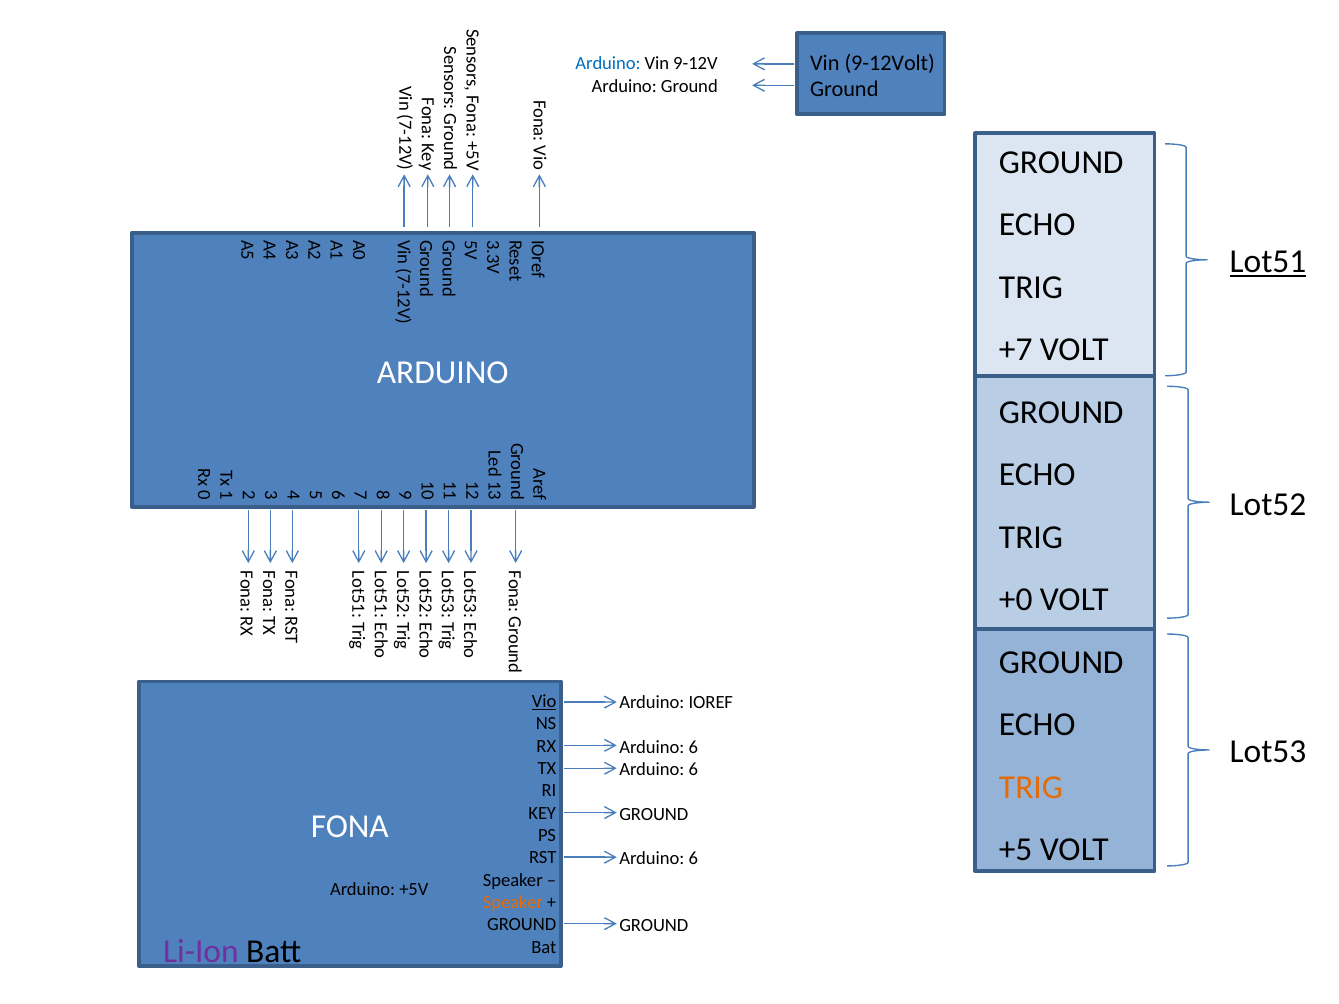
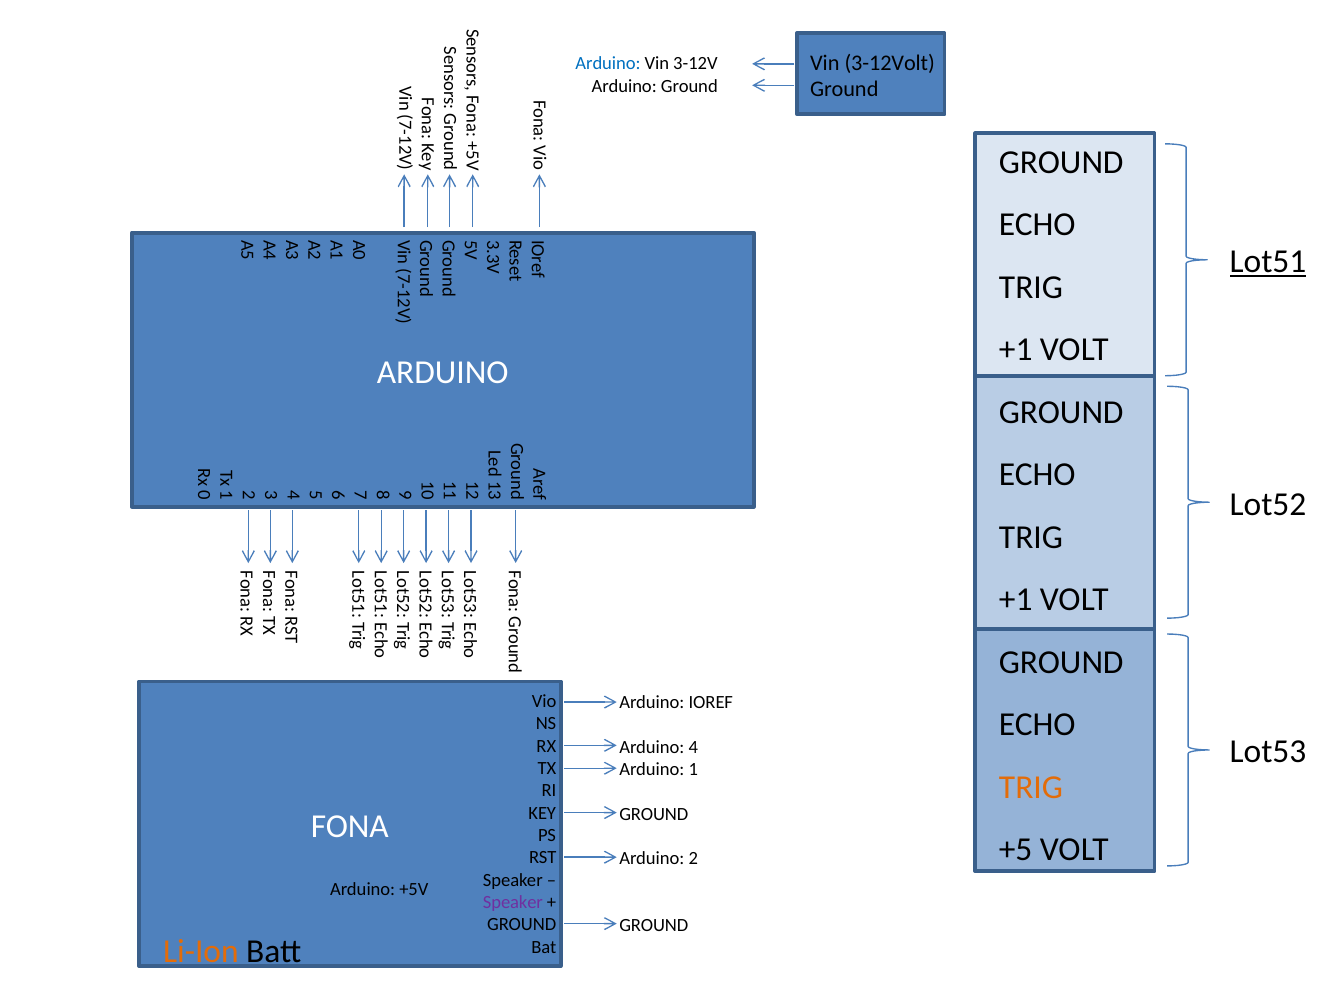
9-12Volt: 9-12Volt -> 3-12Volt
9-12V: 9-12V -> 3-12V
+7 at (1016, 350): +7 -> +1
+0 at (1016, 600): +0 -> +1
Vio underline: present -> none
6 at (693, 747): 6 -> 4
6 at (693, 769): 6 -> 1
6 at (693, 859): 6 -> 2
Speaker at (513, 903) colour: orange -> purple
Li-Ion colour: purple -> orange
